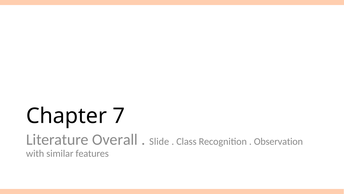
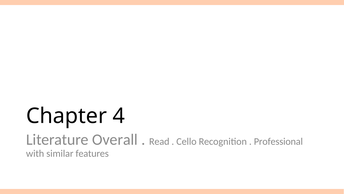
7: 7 -> 4
Slide: Slide -> Read
Class: Class -> Cello
Observation: Observation -> Professional
